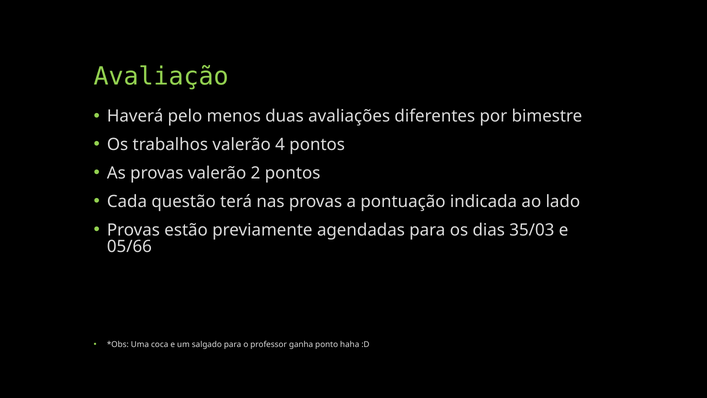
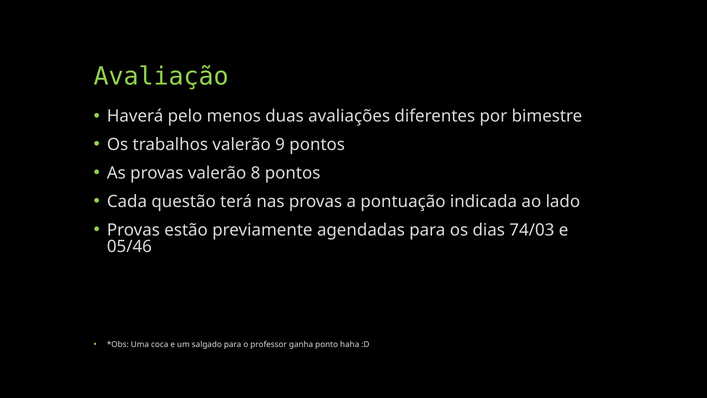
4: 4 -> 9
2: 2 -> 8
35/03: 35/03 -> 74/03
05/66: 05/66 -> 05/46
